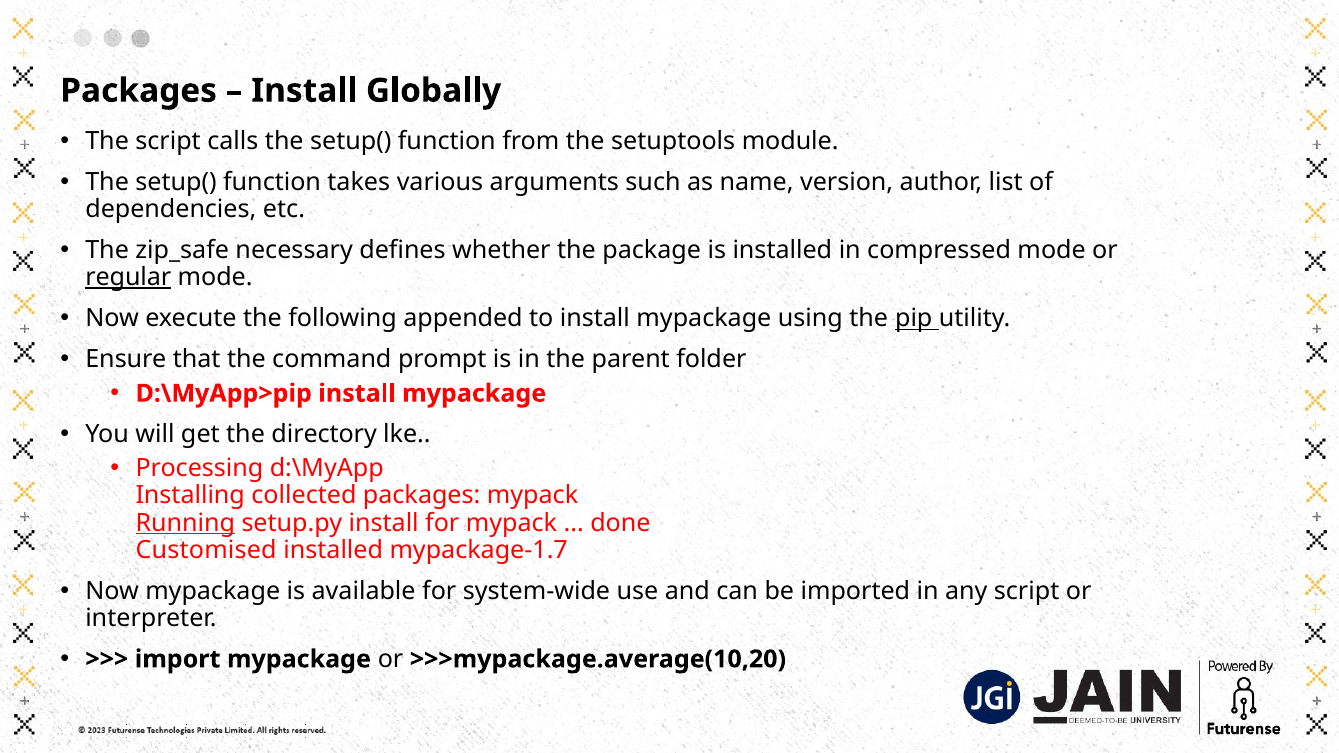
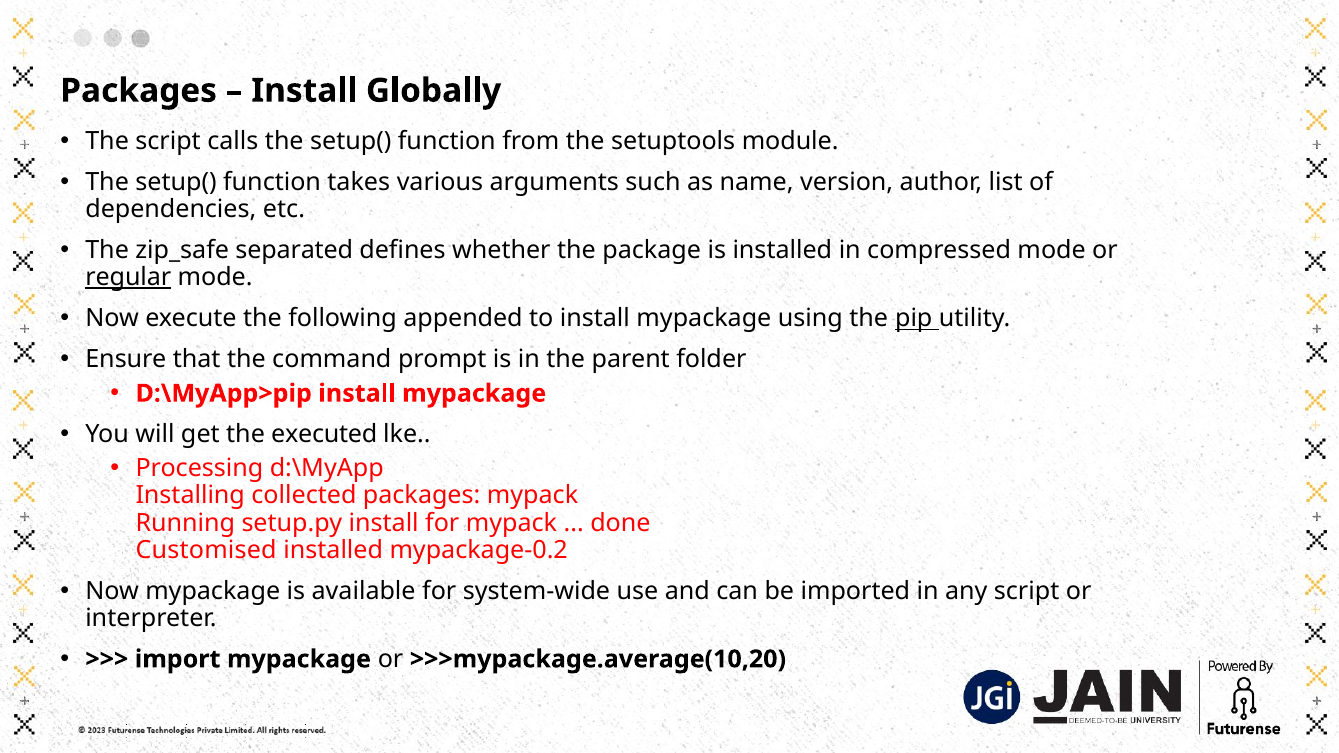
necessary: necessary -> separated
directory: directory -> executed
Running underline: present -> none
mypackage-1.7: mypackage-1.7 -> mypackage-0.2
